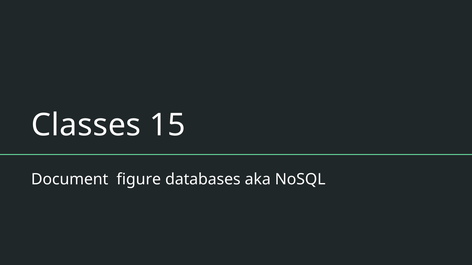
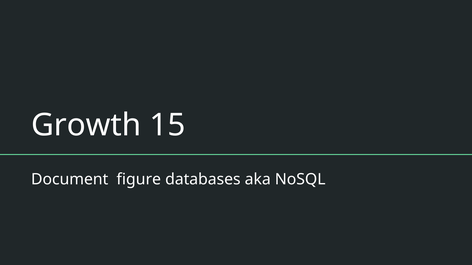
Classes: Classes -> Growth
